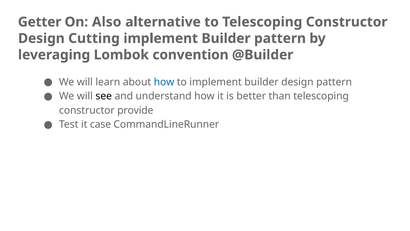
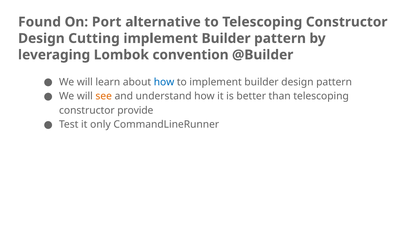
Getter: Getter -> Found
Also: Also -> Port
see colour: black -> orange
case: case -> only
